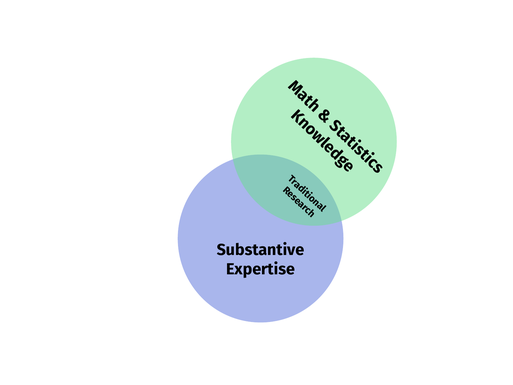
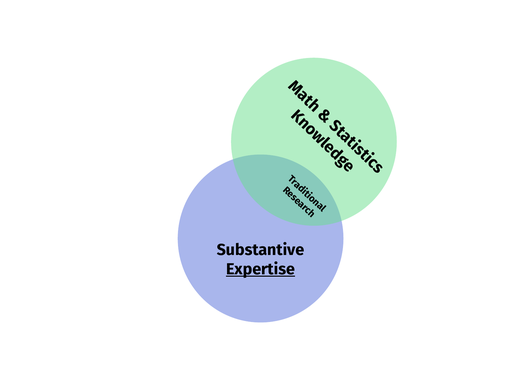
Expertise underline: none -> present
